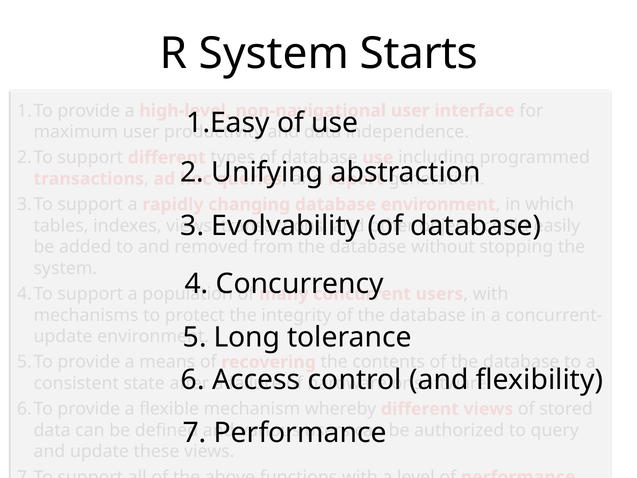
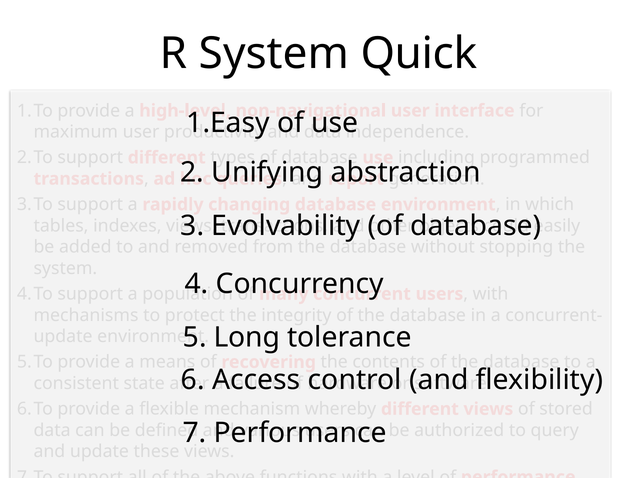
Starts: Starts -> Quick
